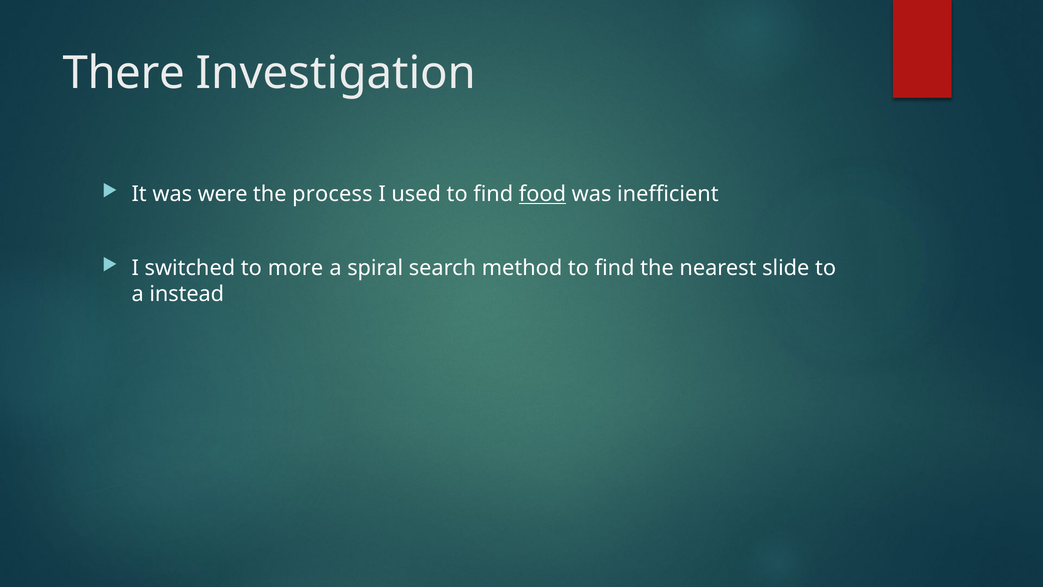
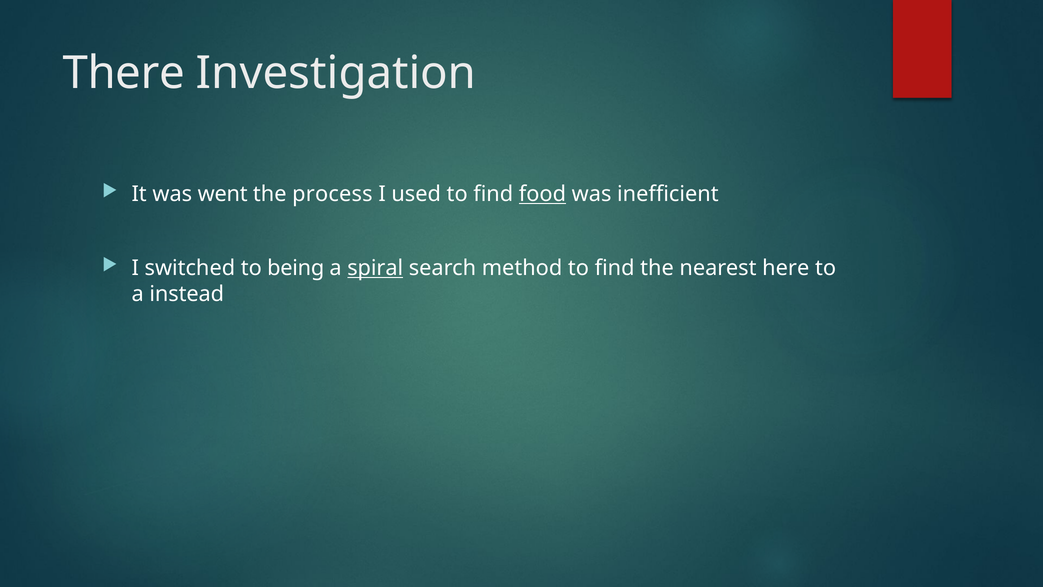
were: were -> went
more: more -> being
spiral underline: none -> present
slide: slide -> here
